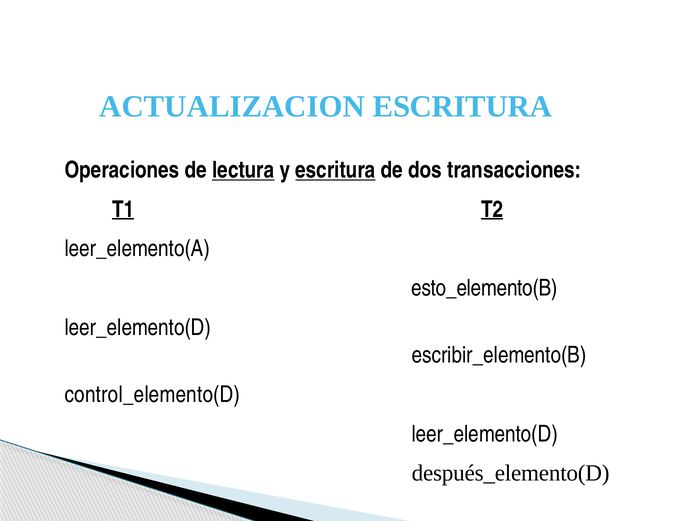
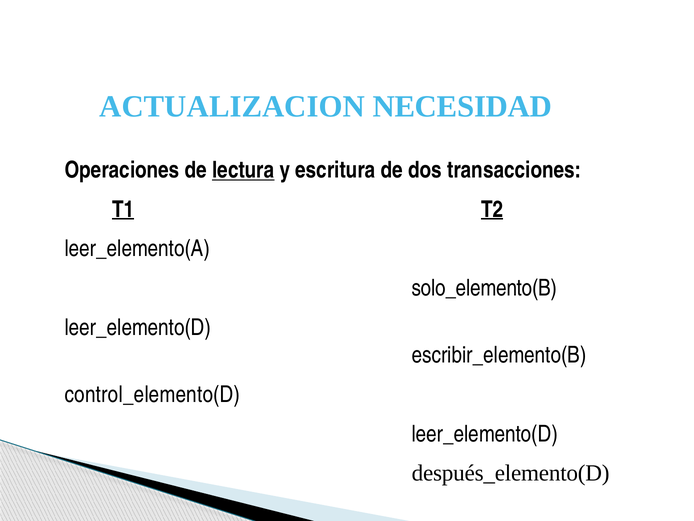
ACTUALIZACION ESCRITURA: ESCRITURA -> NECESIDAD
escritura at (335, 170) underline: present -> none
esto_elemento(B: esto_elemento(B -> solo_elemento(B
